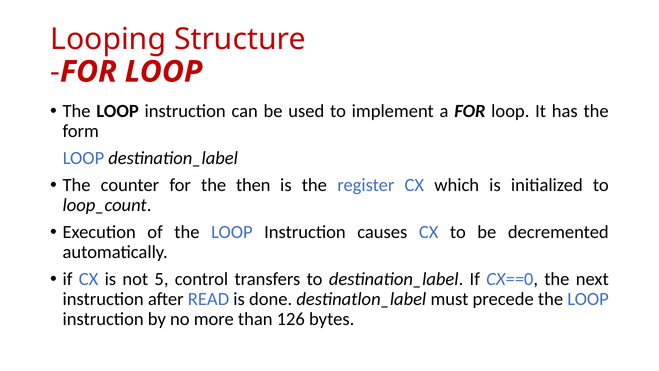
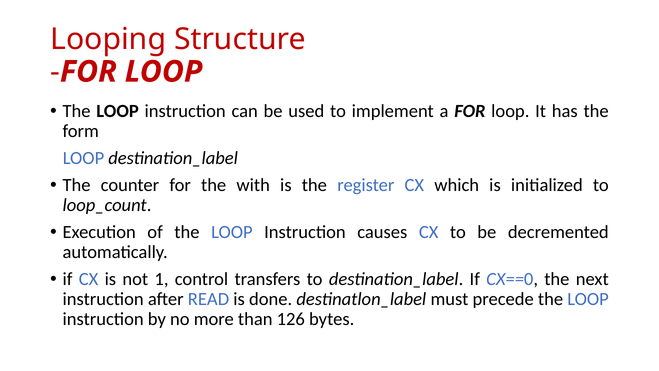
then: then -> with
5: 5 -> 1
